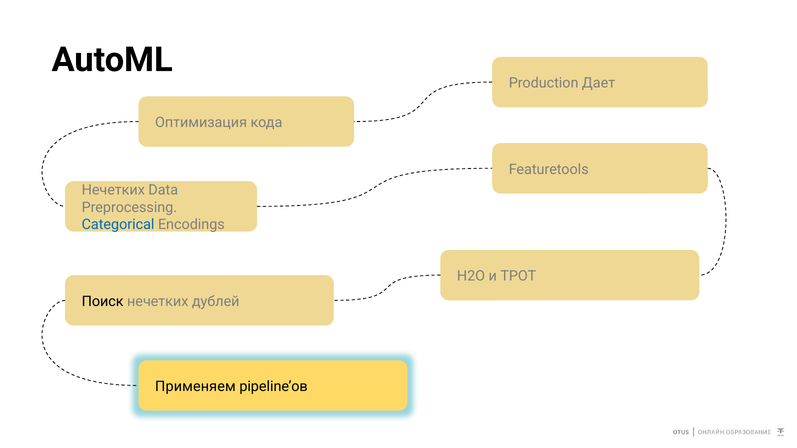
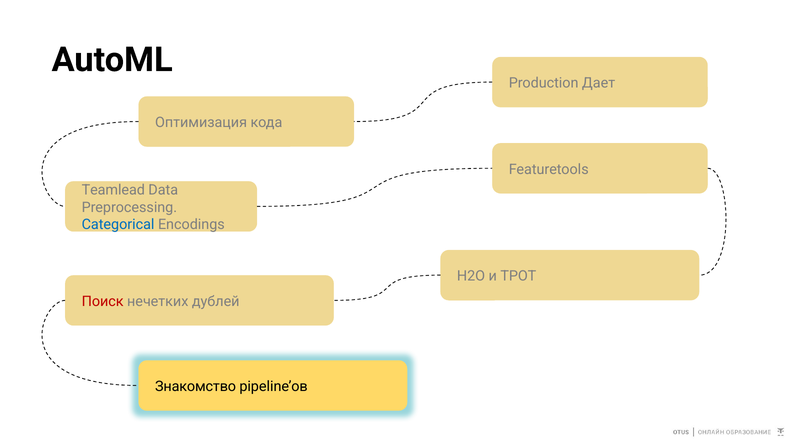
Нечетких at (113, 190): Нечетких -> Teamlead
Поиск colour: black -> red
Применяем: Применяем -> Знакомство
